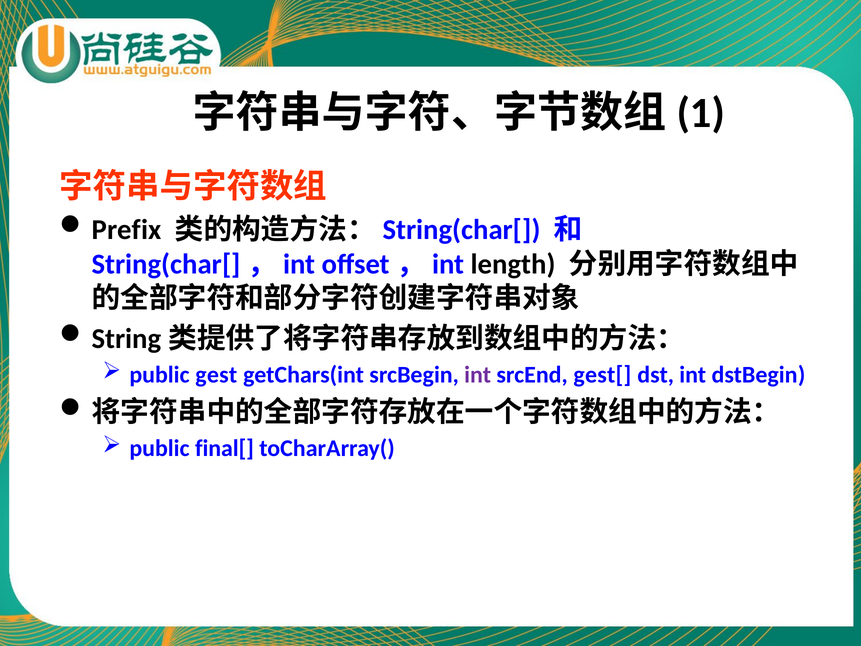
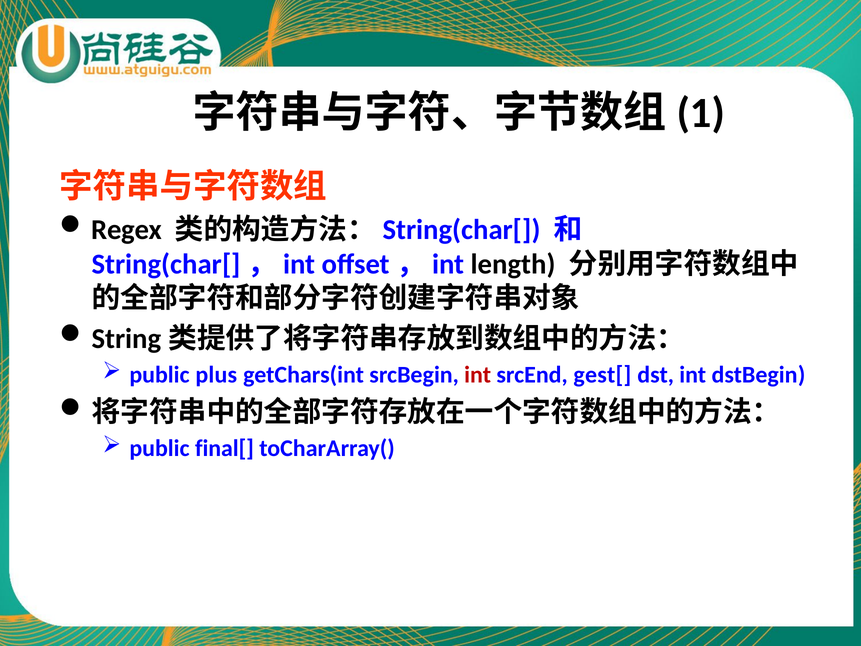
Prefix: Prefix -> Regex
gest: gest -> plus
int at (478, 375) colour: purple -> red
